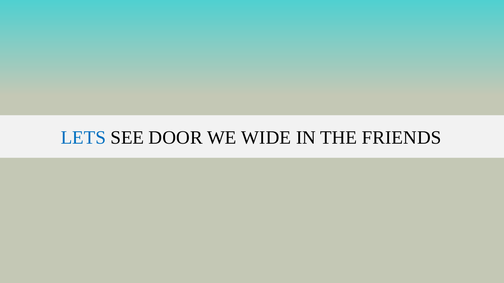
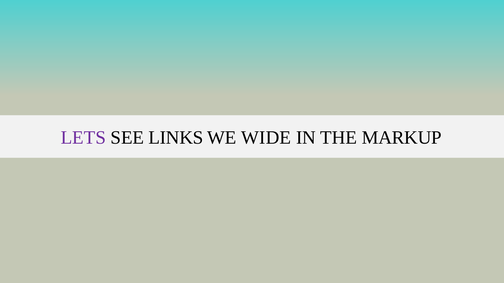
LETS colour: blue -> purple
DOOR: DOOR -> LINKS
FRIENDS: FRIENDS -> MARKUP
